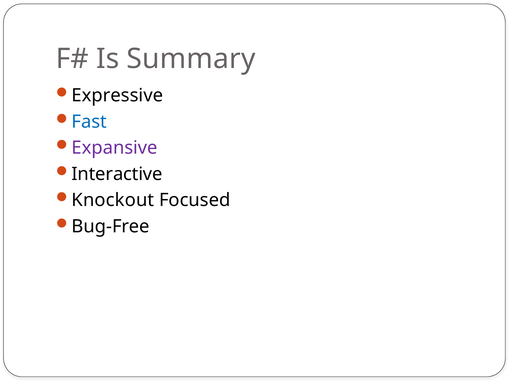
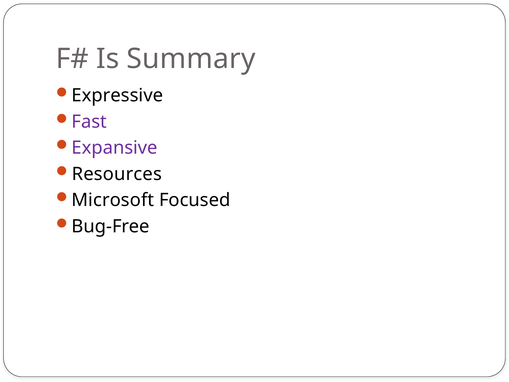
Fast colour: blue -> purple
Interactive: Interactive -> Resources
Knockout: Knockout -> Microsoft
